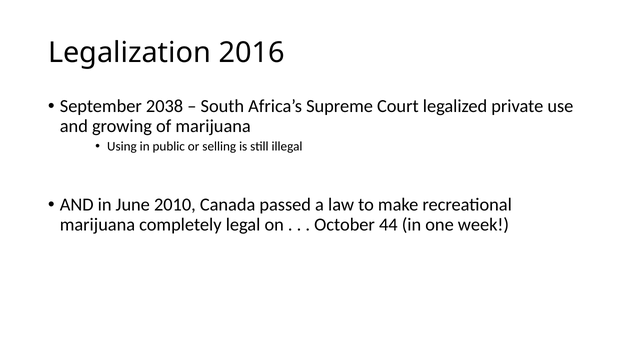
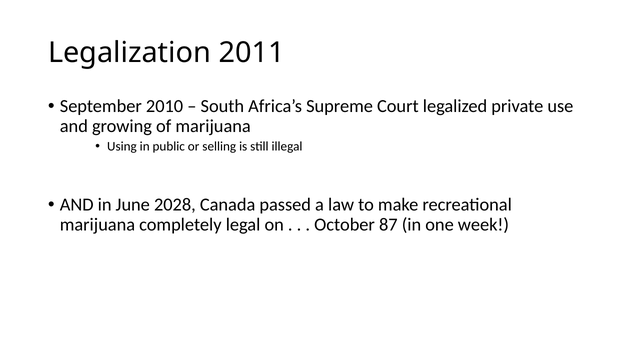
2016: 2016 -> 2011
2038: 2038 -> 2010
2010: 2010 -> 2028
44: 44 -> 87
